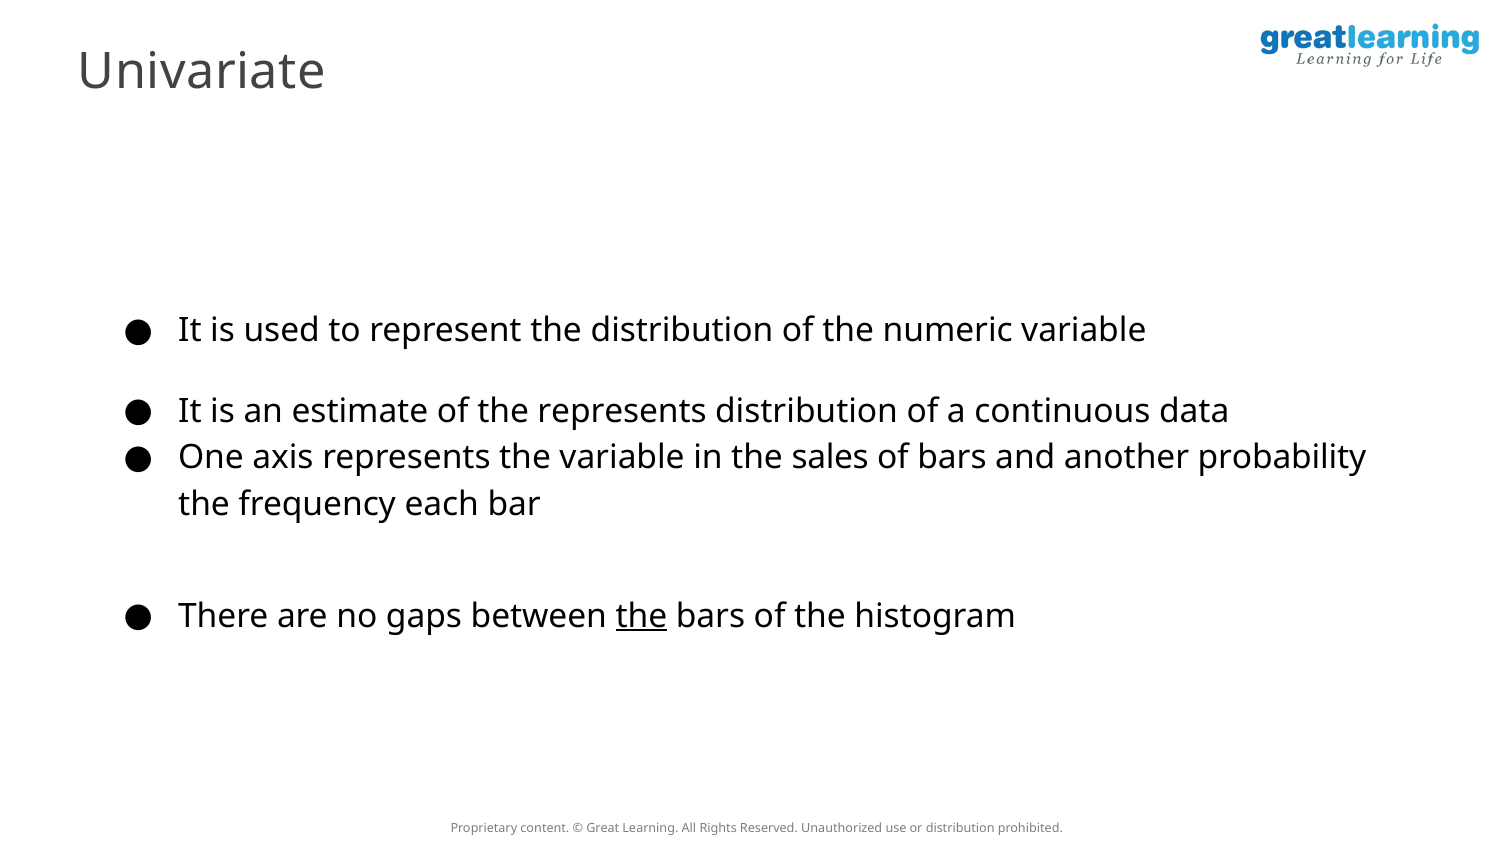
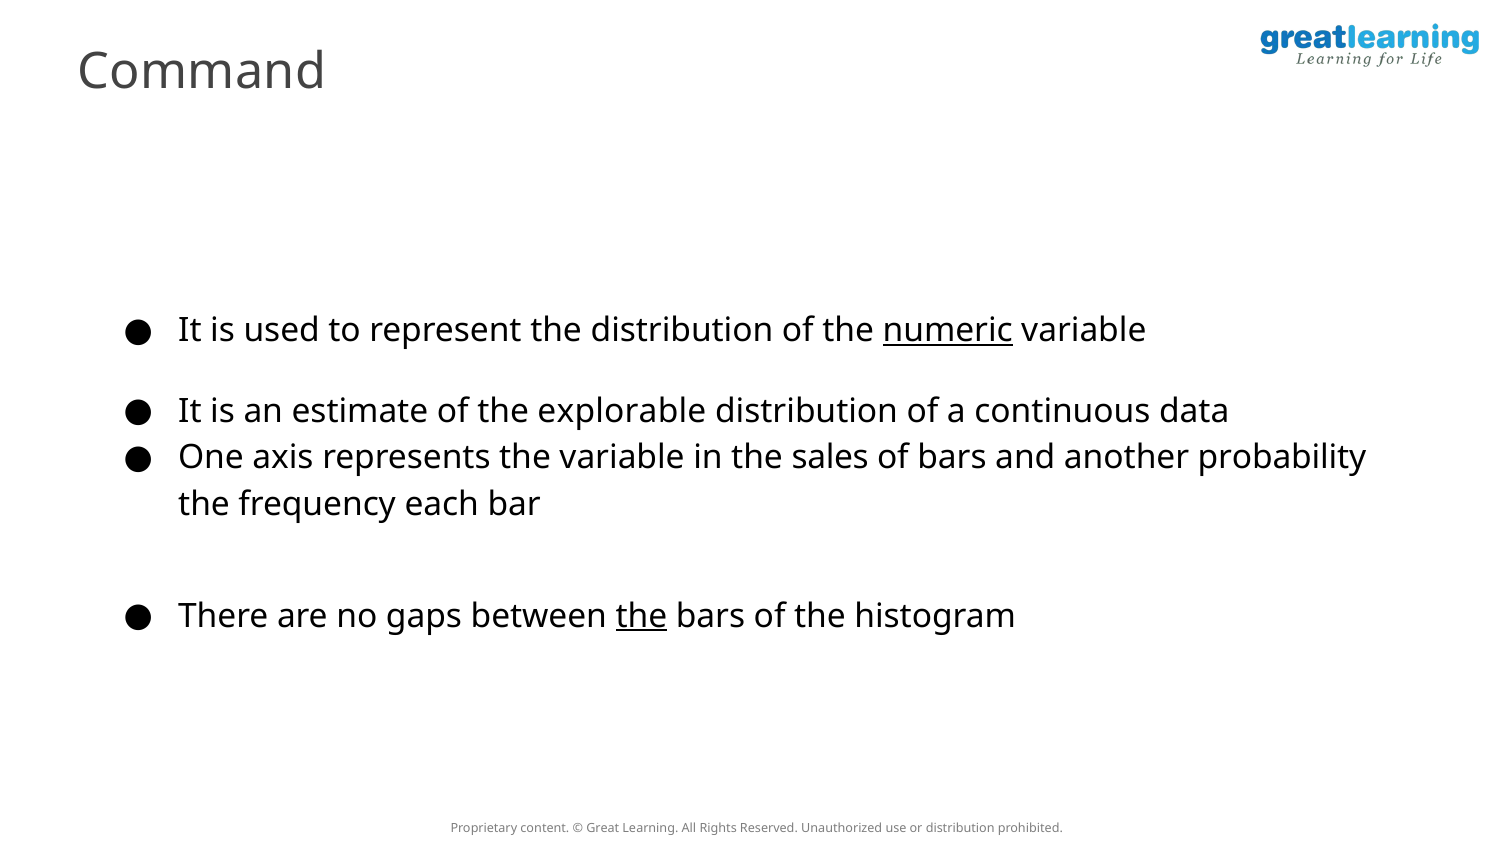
Univariate: Univariate -> Command
numeric underline: none -> present
the represents: represents -> explorable
